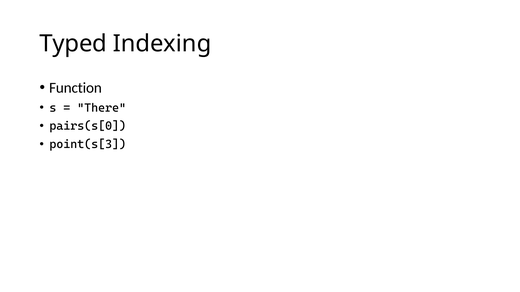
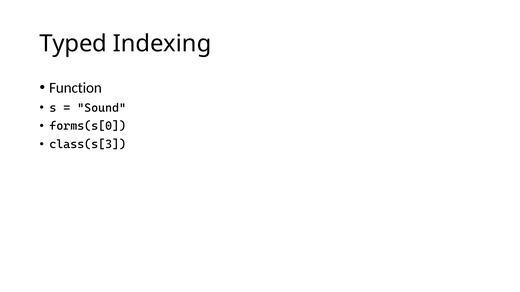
There: There -> Sound
pairs(s[0: pairs(s[0 -> forms(s[0
point(s[3: point(s[3 -> class(s[3
